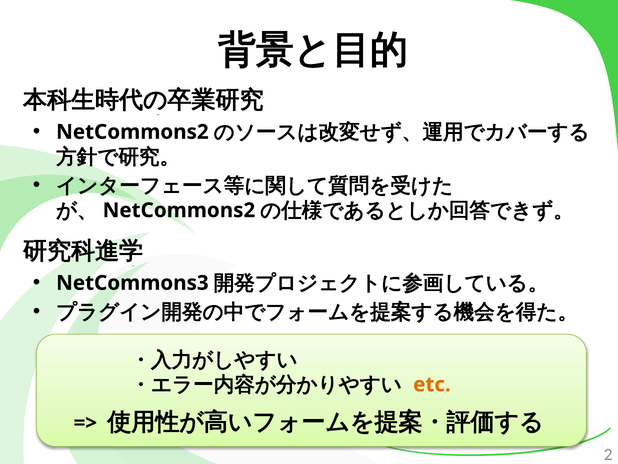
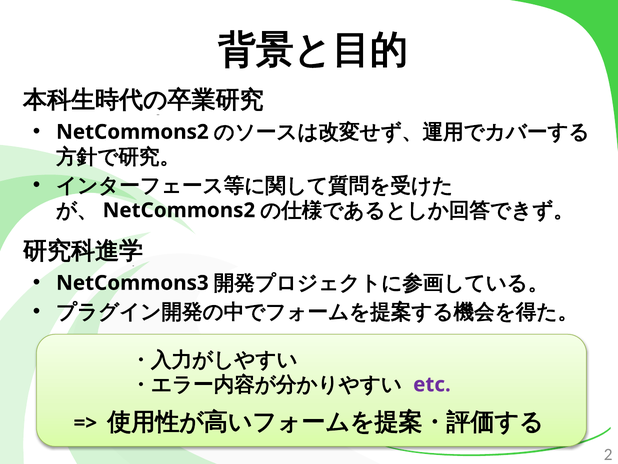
etc colour: orange -> purple
